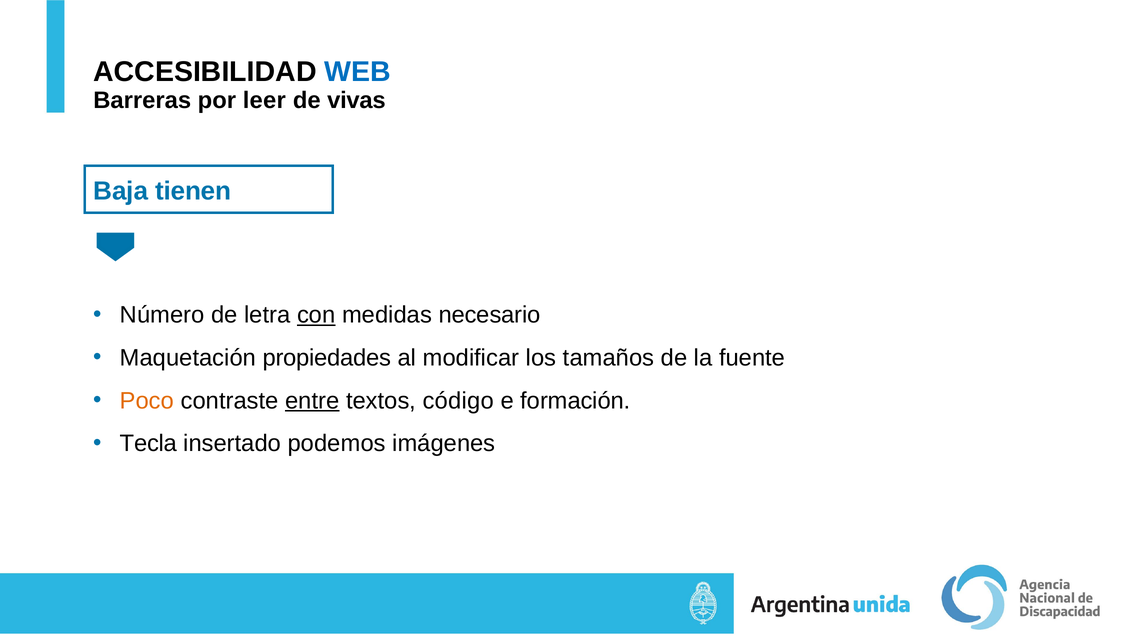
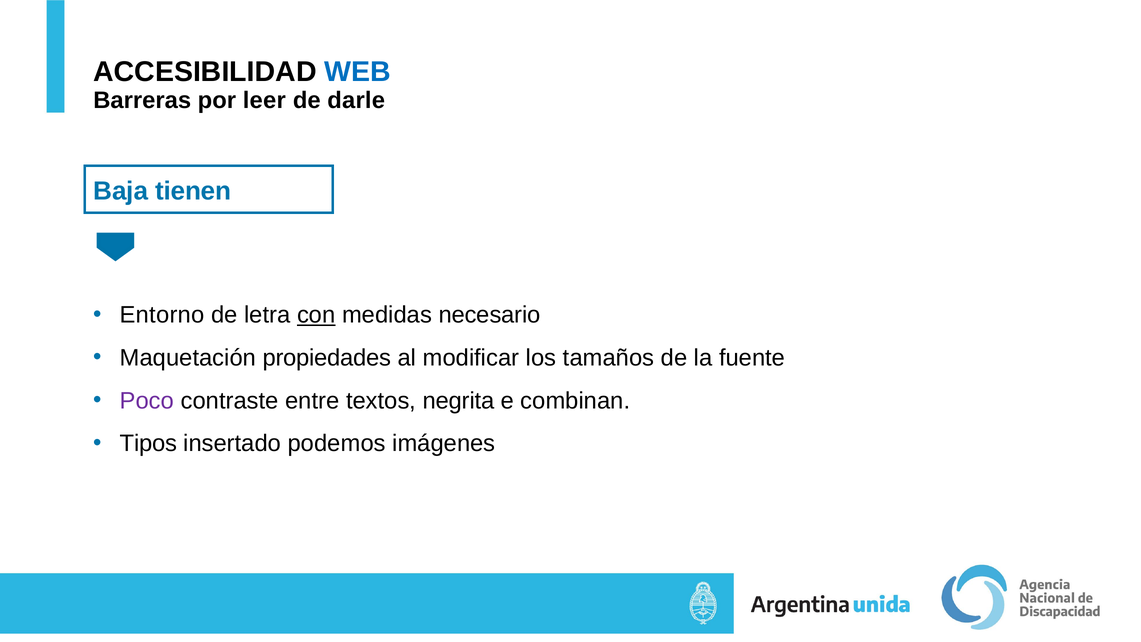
vivas: vivas -> darle
Número: Número -> Entorno
Poco colour: orange -> purple
entre underline: present -> none
código: código -> negrita
formación: formación -> combinan
Tecla: Tecla -> Tipos
